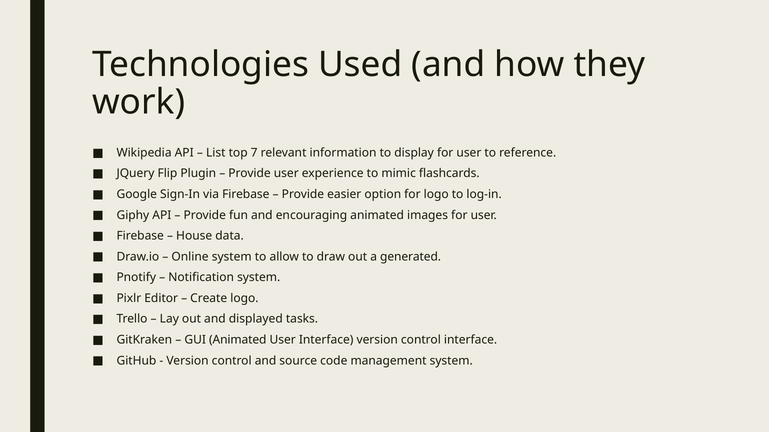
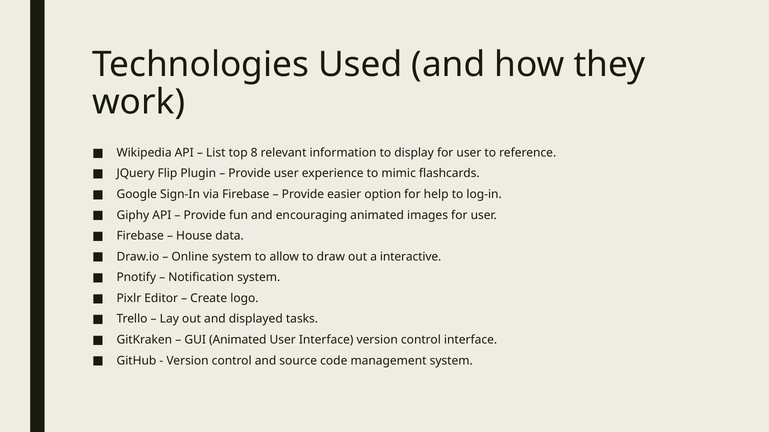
7: 7 -> 8
for logo: logo -> help
generated: generated -> interactive
